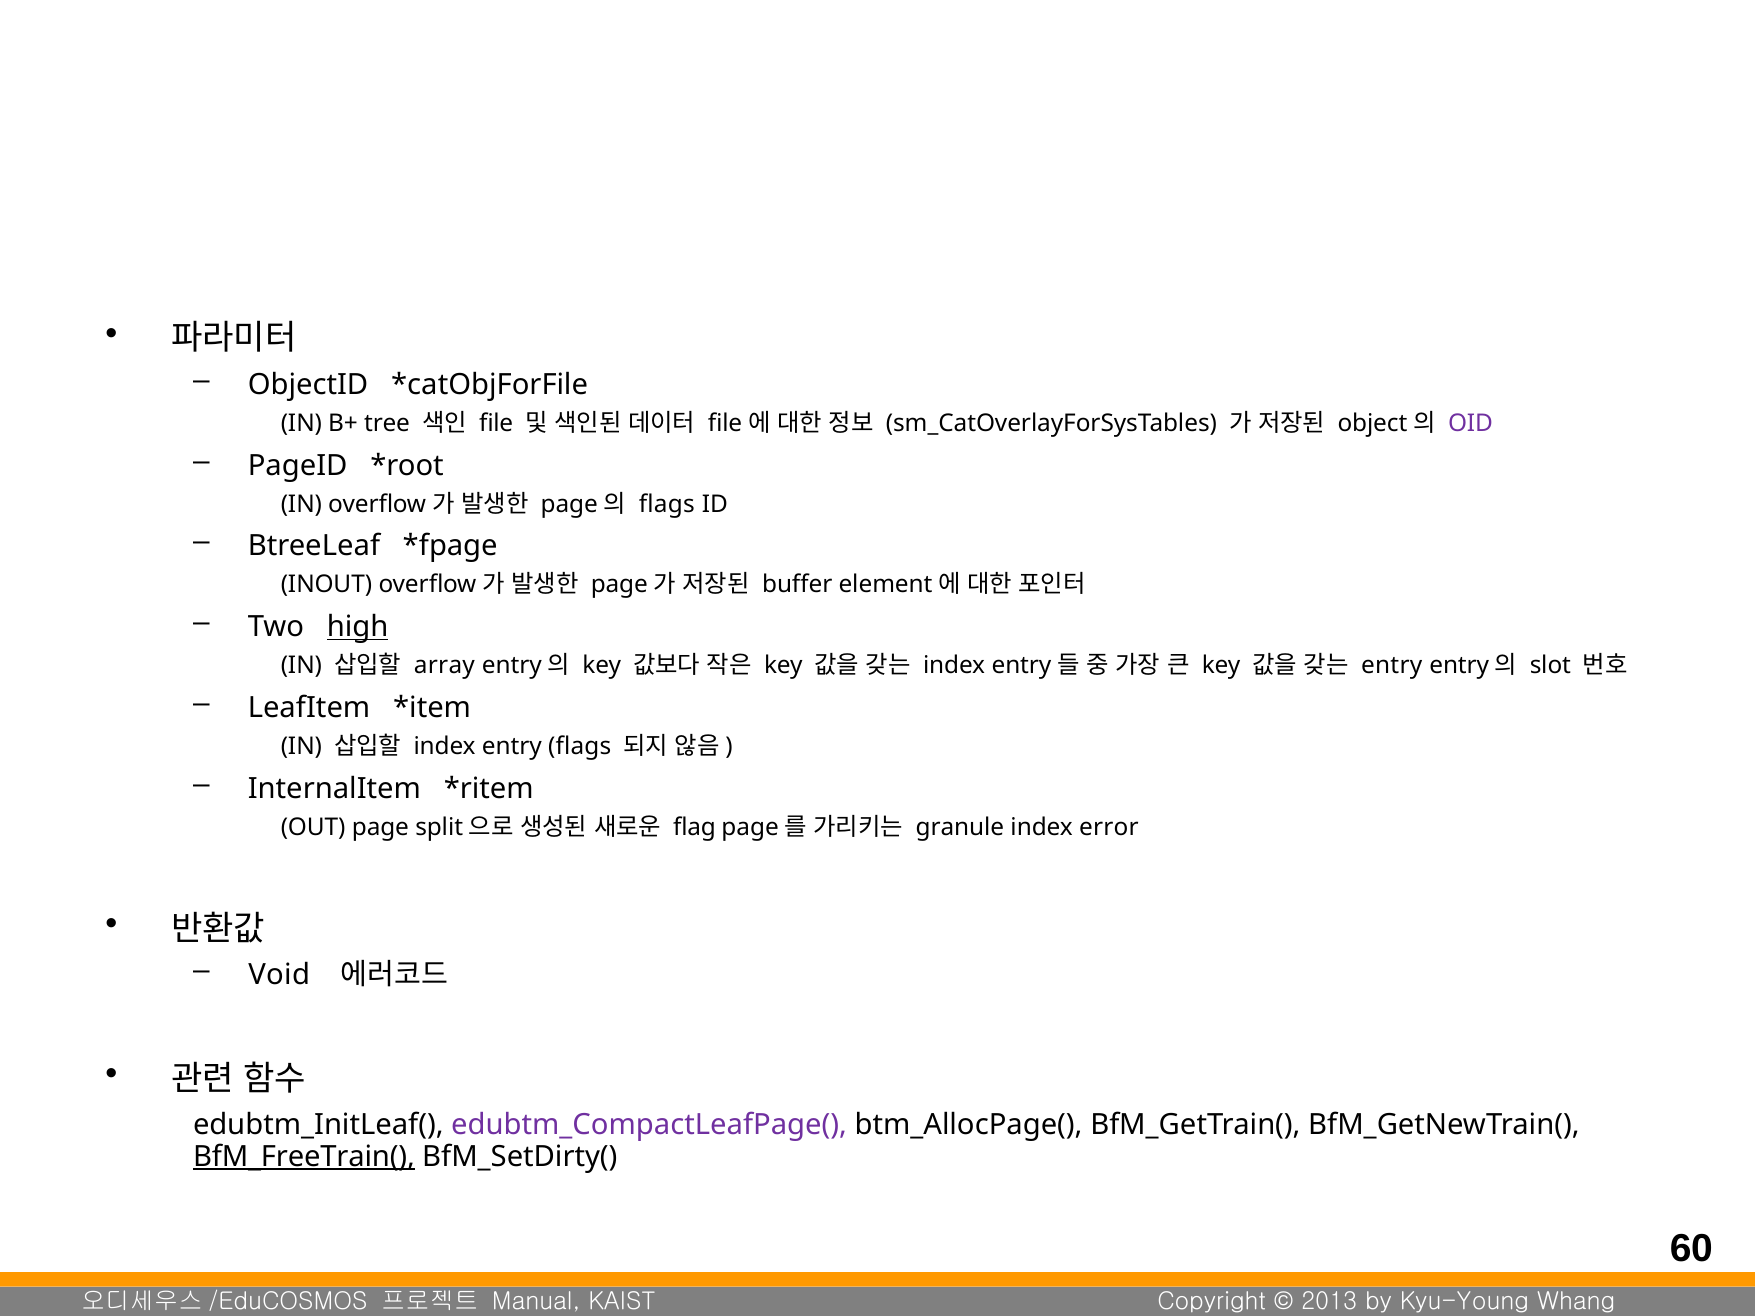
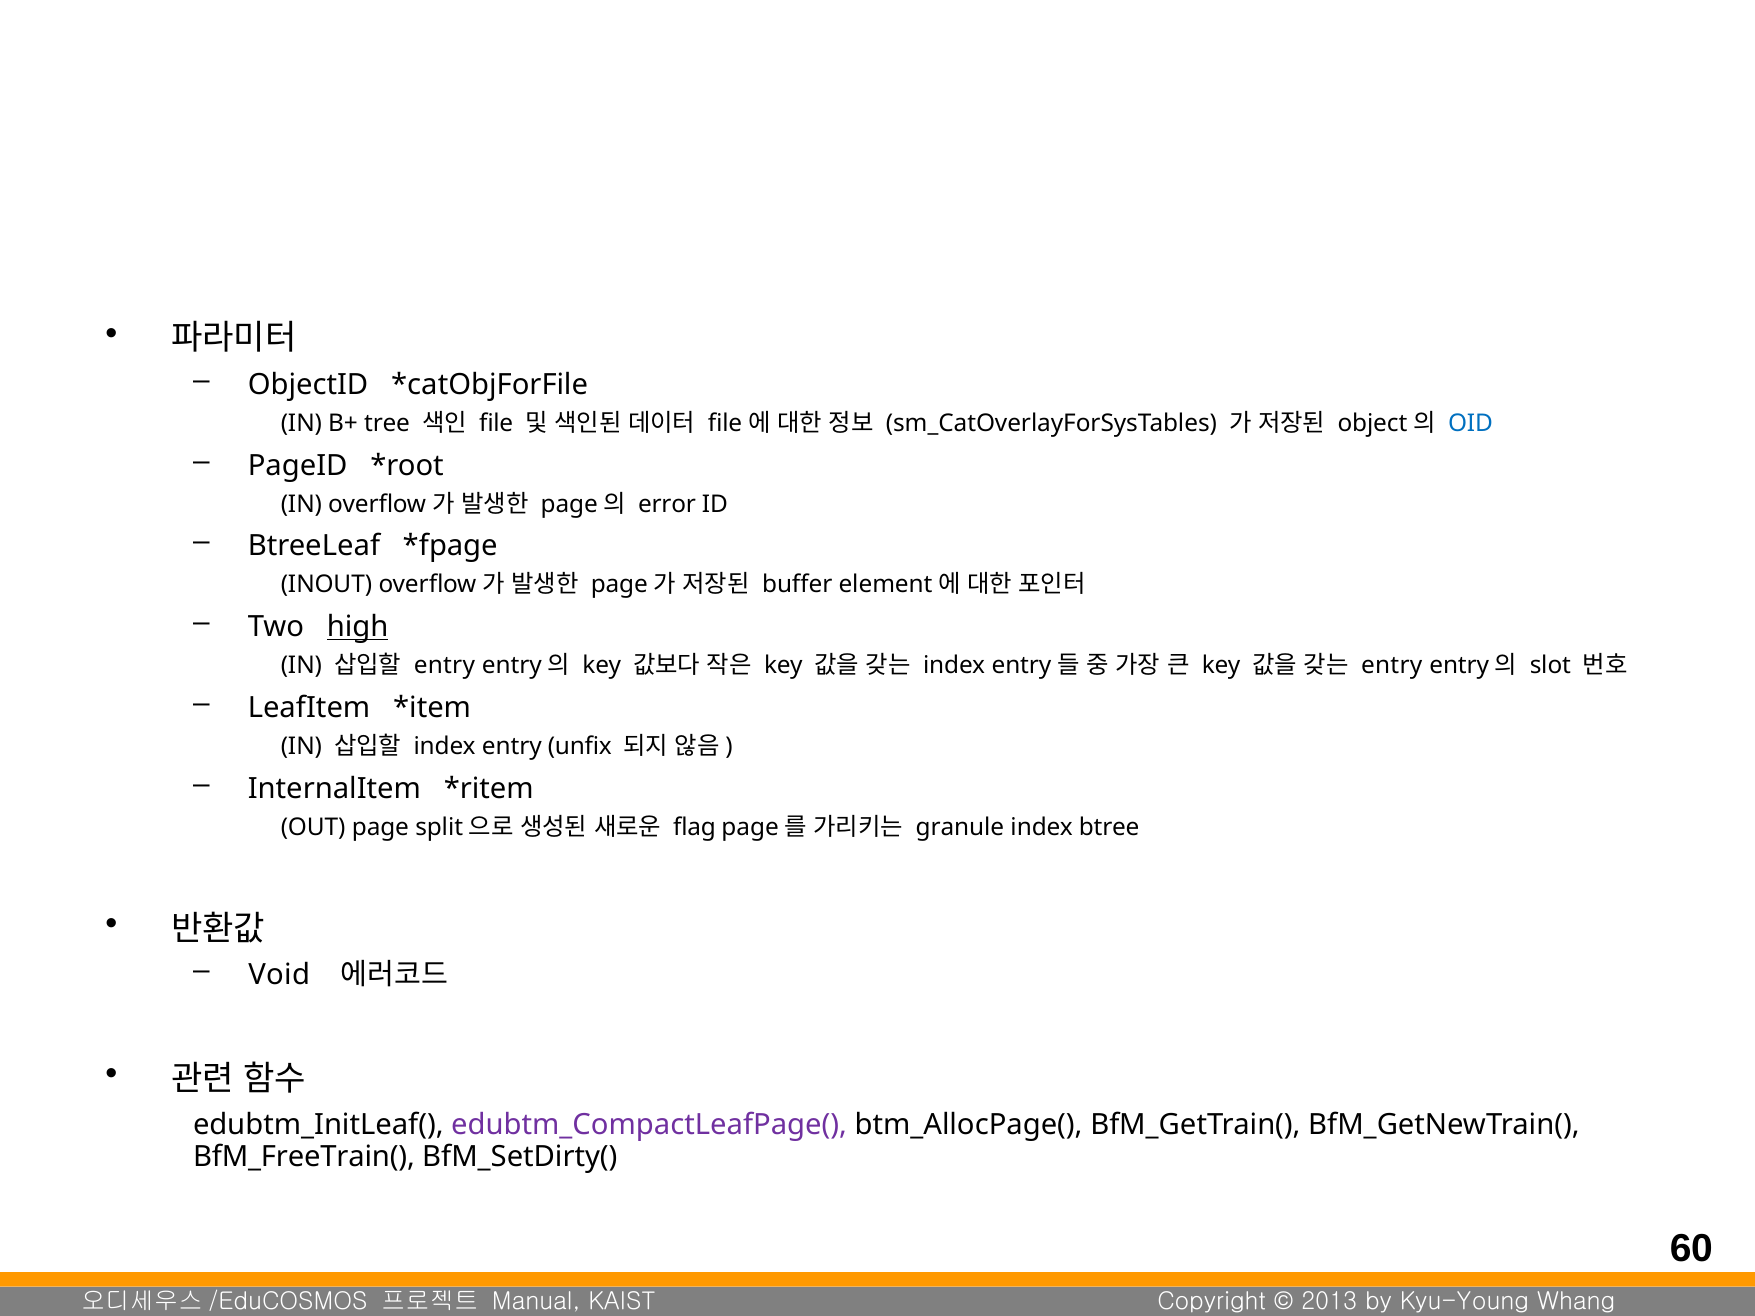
OID colour: purple -> blue
flags at (667, 504): flags -> error
array at (444, 666): array -> entry
entry flags: flags -> unfix
error: error -> btree
BfM_FreeTrain( underline: present -> none
